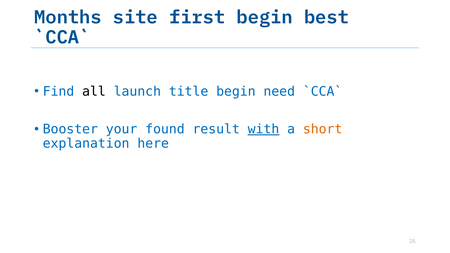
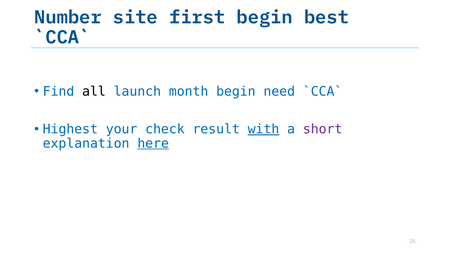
Months: Months -> Number
title: title -> month
Booster: Booster -> Highest
found: found -> check
short colour: orange -> purple
here underline: none -> present
